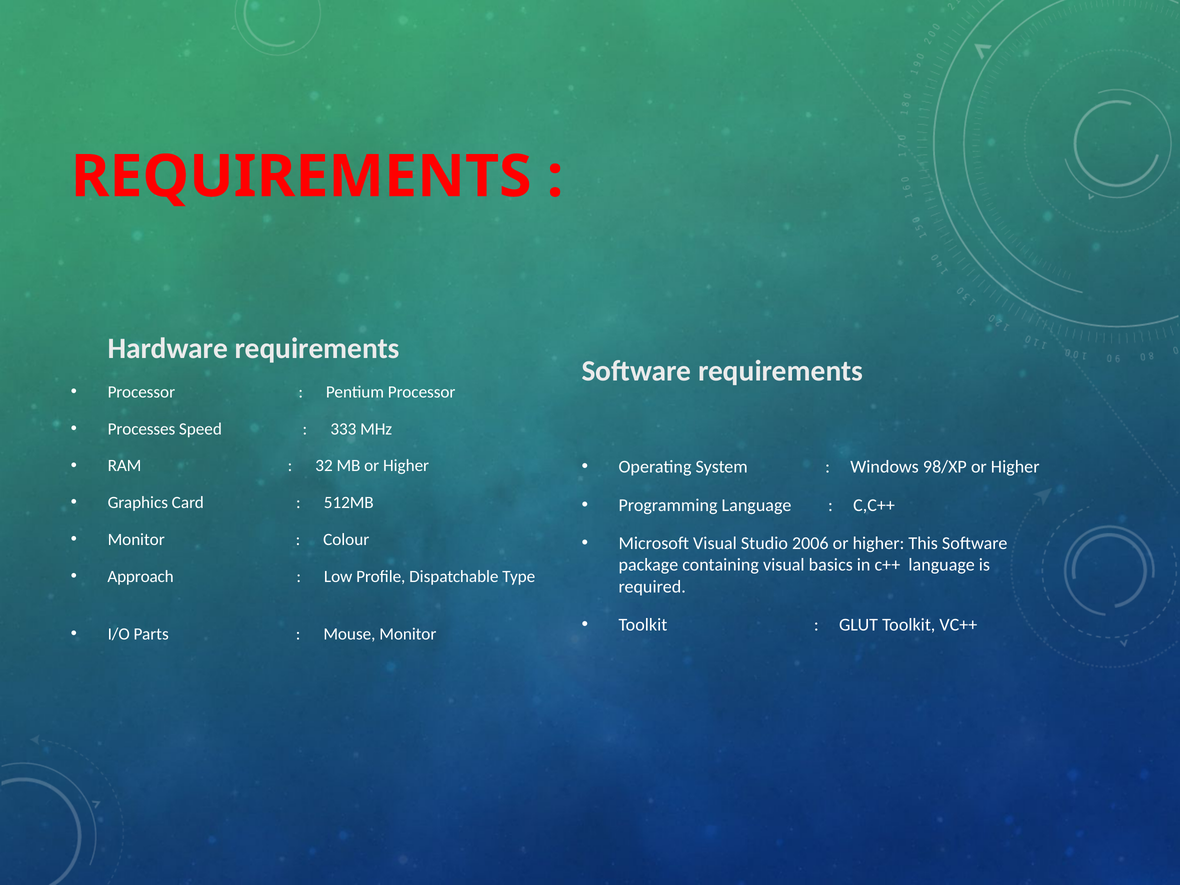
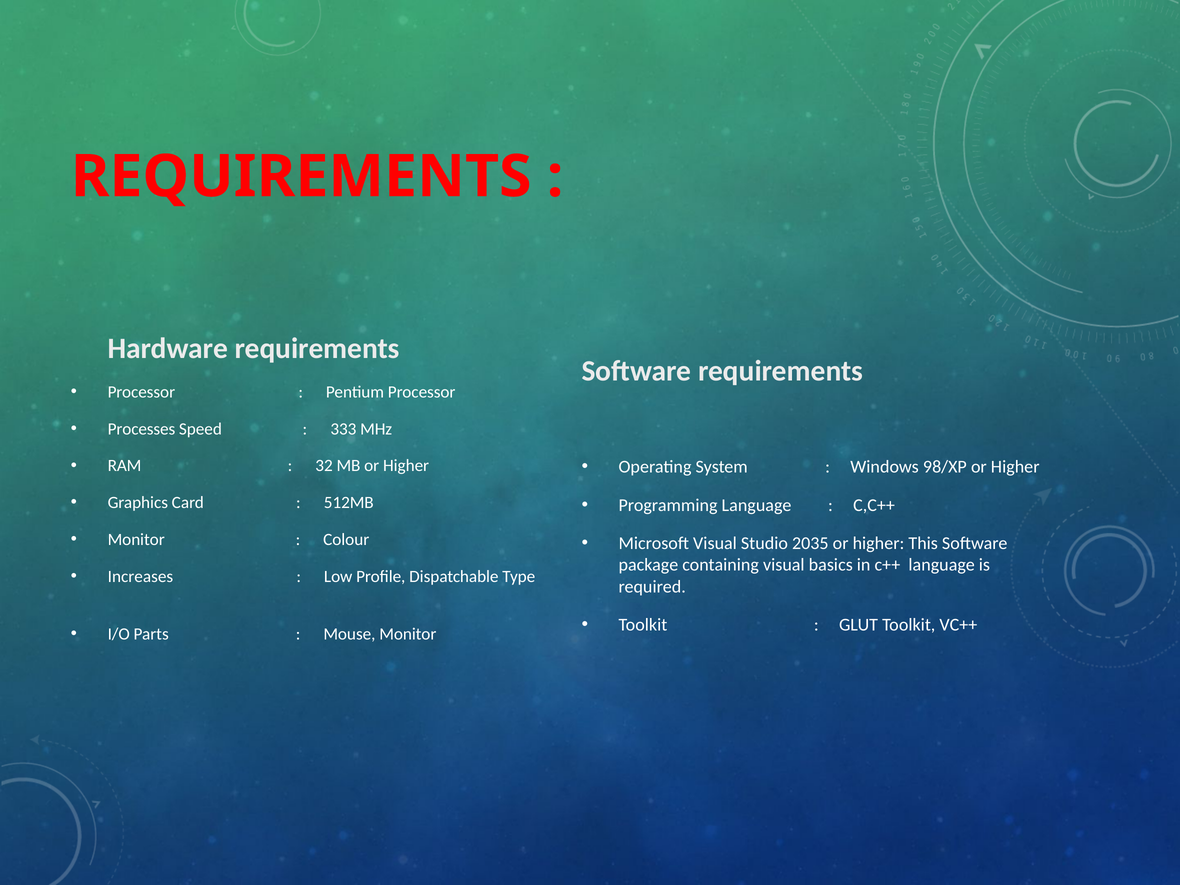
2006: 2006 -> 2035
Approach: Approach -> Increases
